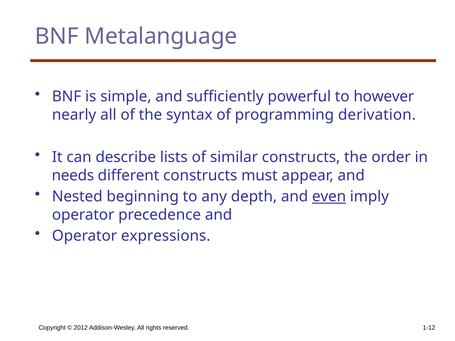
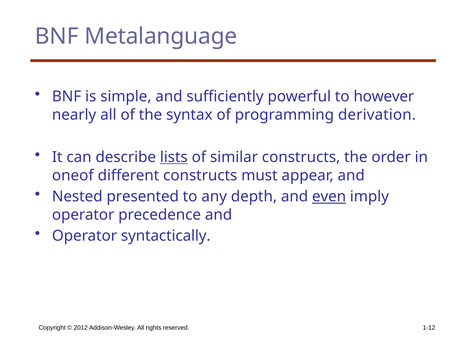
lists underline: none -> present
needs: needs -> oneof
beginning: beginning -> presented
expressions: expressions -> syntactically
